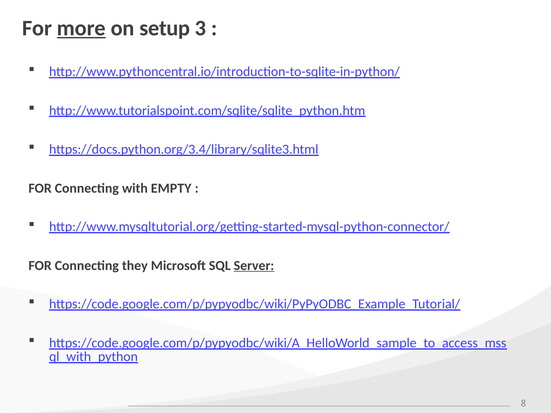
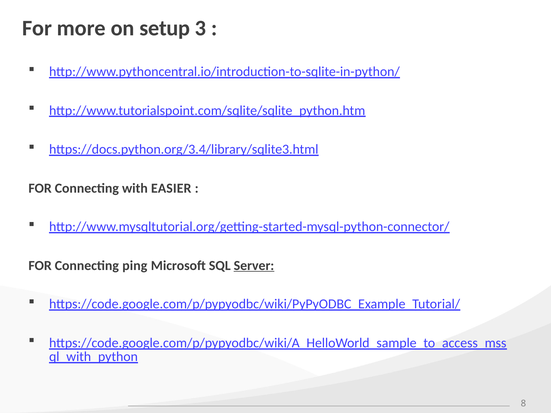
more underline: present -> none
EMPTY: EMPTY -> EASIER
they: they -> ping
